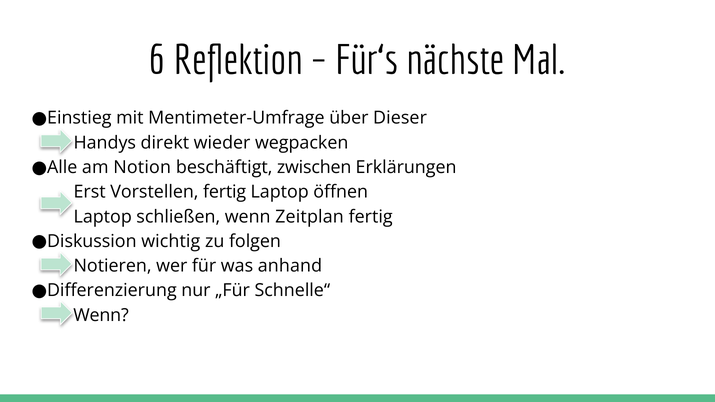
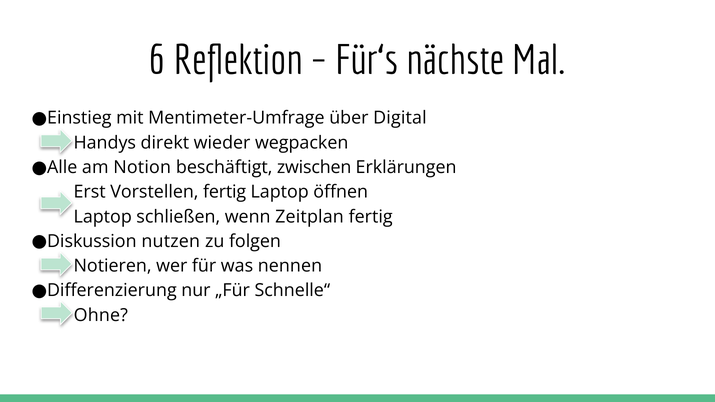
Dieser: Dieser -> Digital
wichtig: wichtig -> nutzen
anhand: anhand -> nennen
Wenn at (101, 315): Wenn -> Ohne
